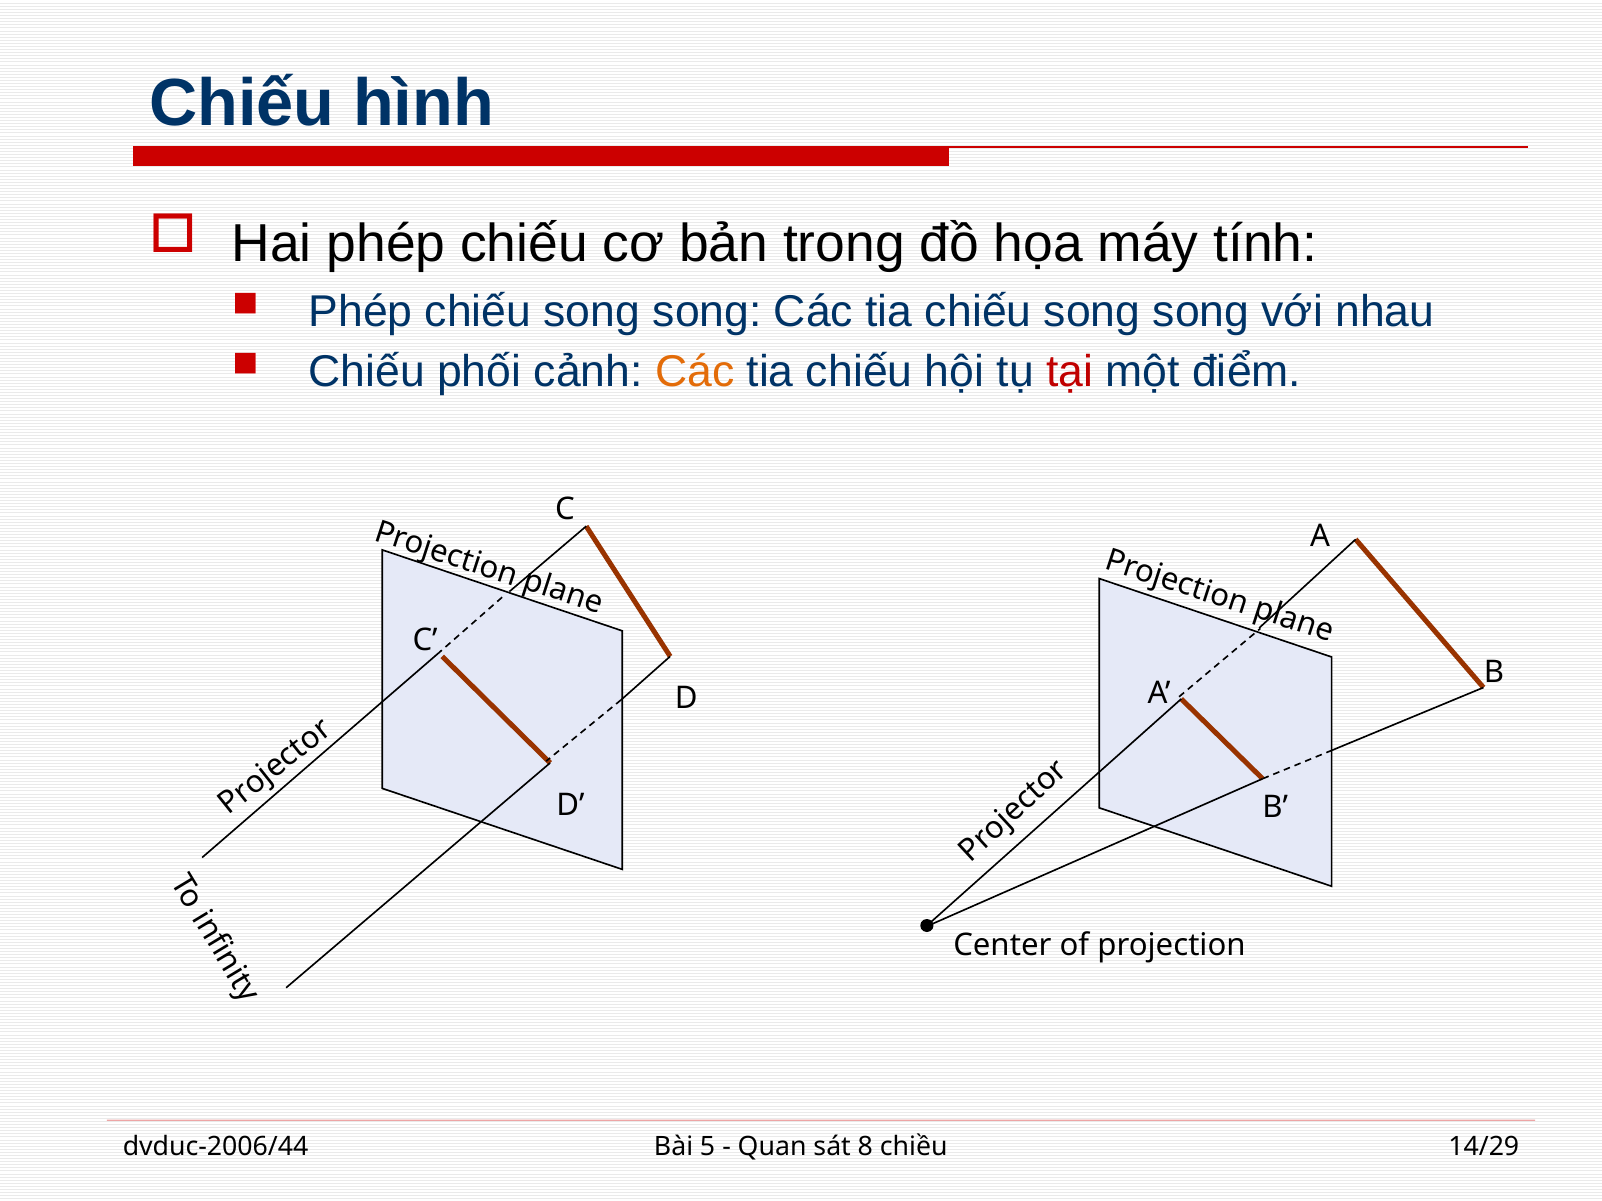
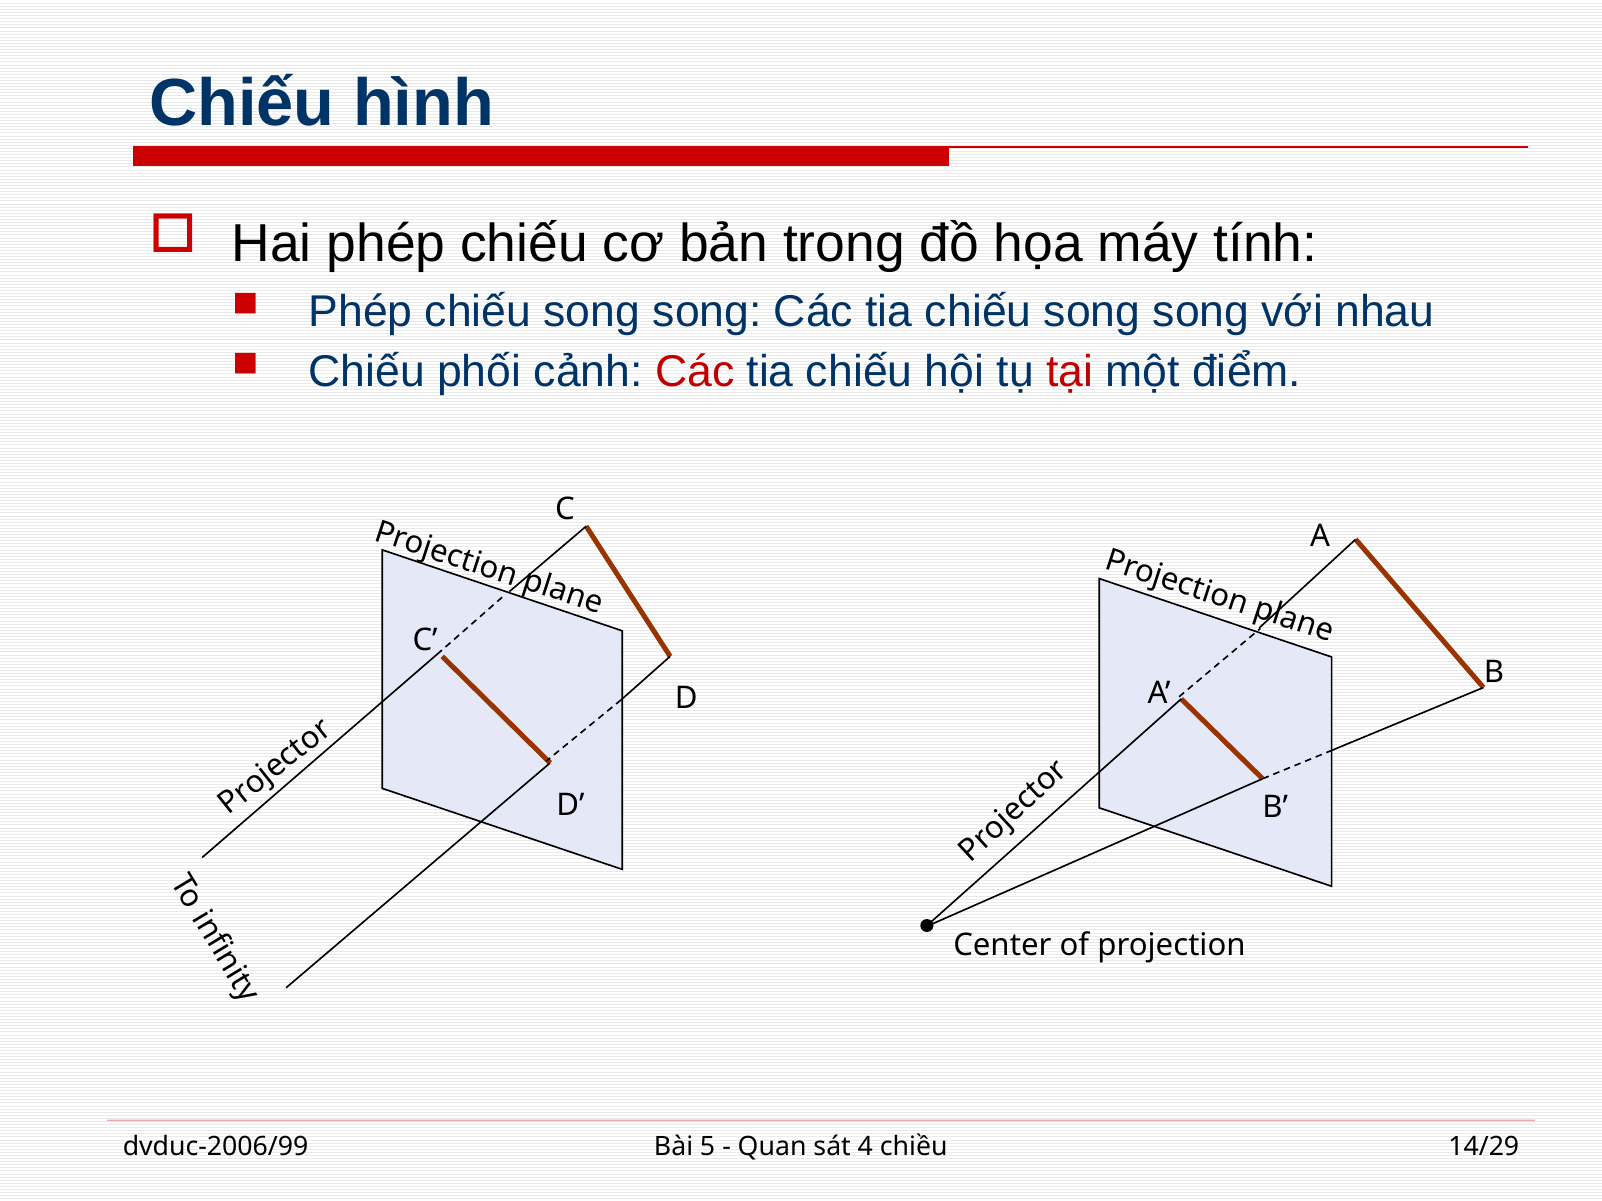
Các at (695, 372) colour: orange -> red
dvduc-2006/44: dvduc-2006/44 -> dvduc-2006/99
8: 8 -> 4
